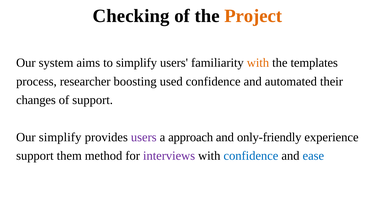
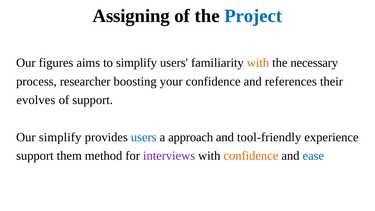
Checking: Checking -> Assigning
Project colour: orange -> blue
system: system -> figures
templates: templates -> necessary
used: used -> your
automated: automated -> references
changes: changes -> evolves
users at (144, 137) colour: purple -> blue
only-friendly: only-friendly -> tool-friendly
confidence at (251, 156) colour: blue -> orange
